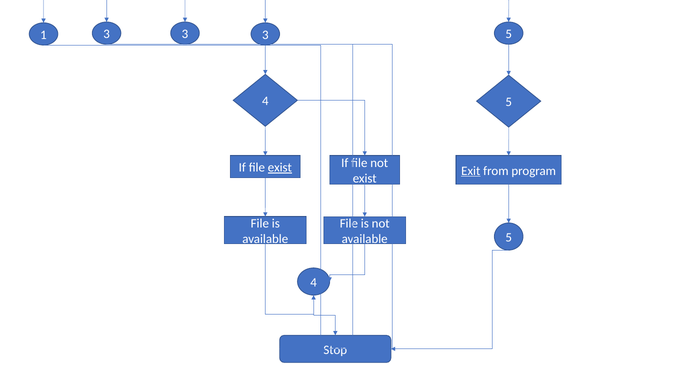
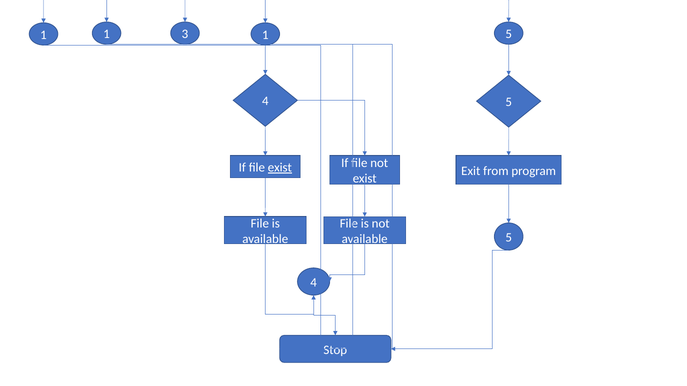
1 3: 3 -> 1
3 at (265, 35): 3 -> 1
Exit underline: present -> none
